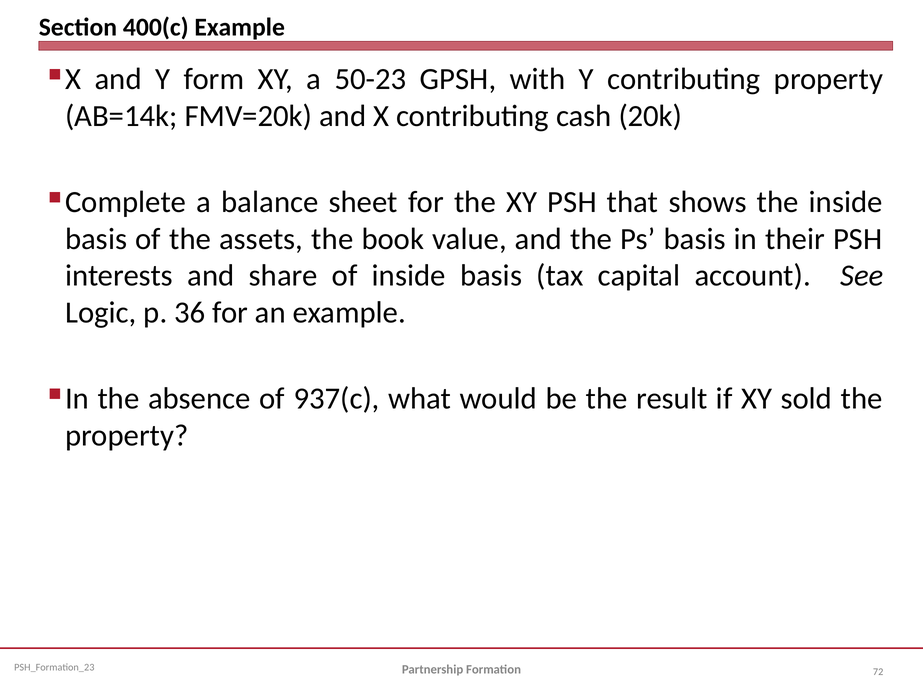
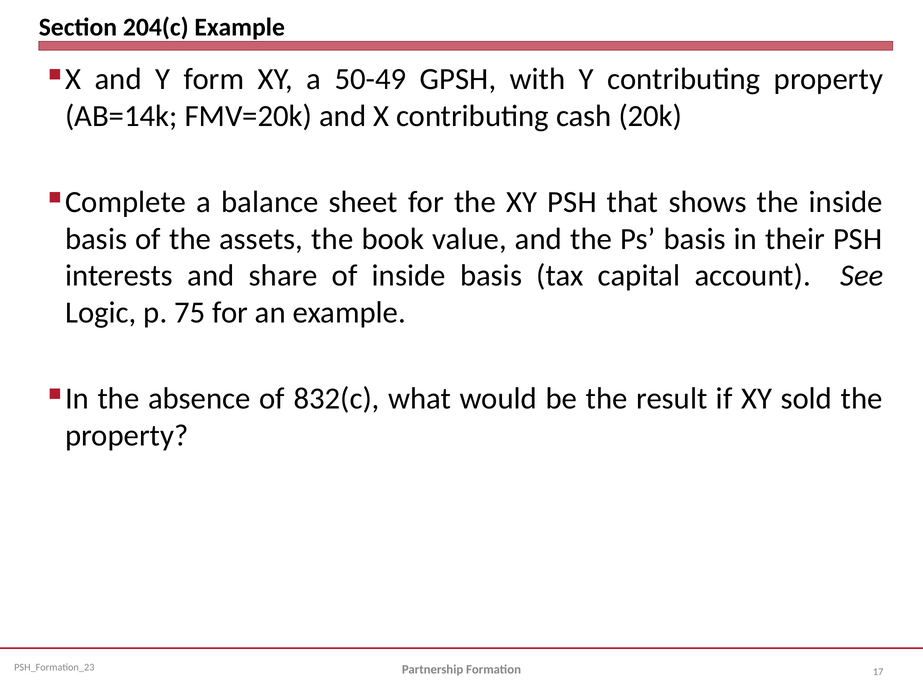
400(c: 400(c -> 204(c
50-23: 50-23 -> 50-49
36: 36 -> 75
937(c: 937(c -> 832(c
72: 72 -> 17
